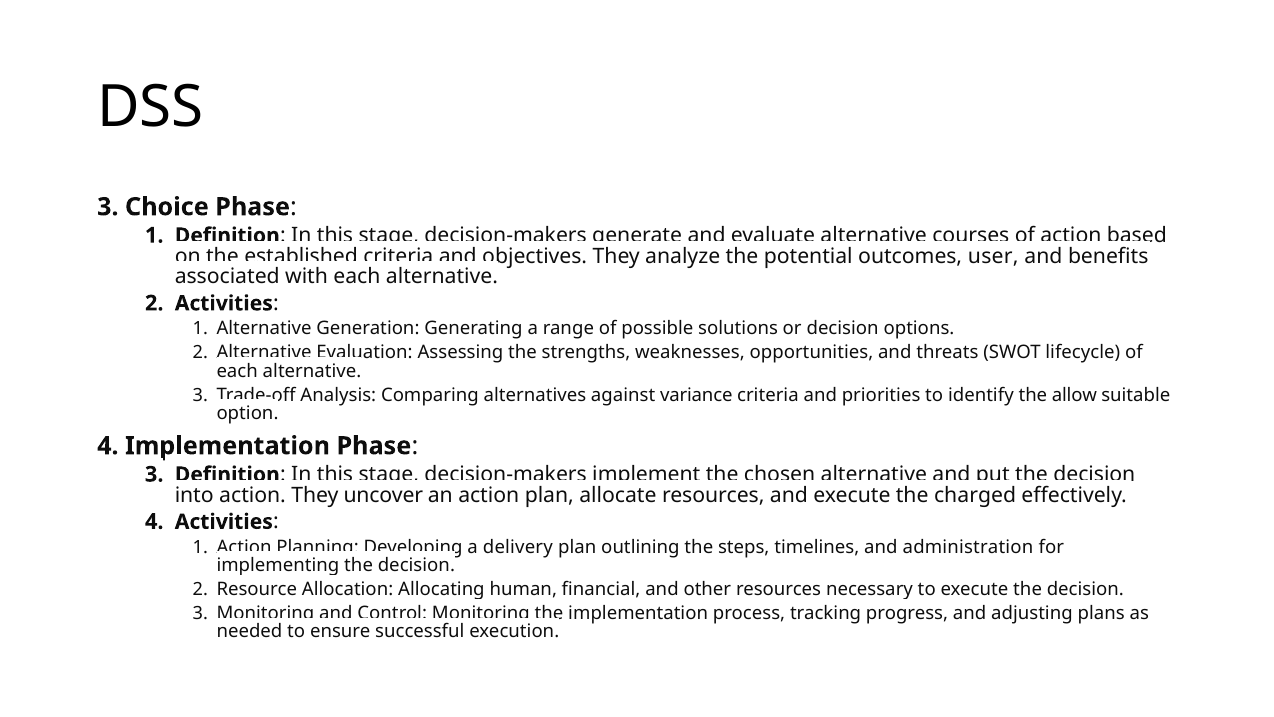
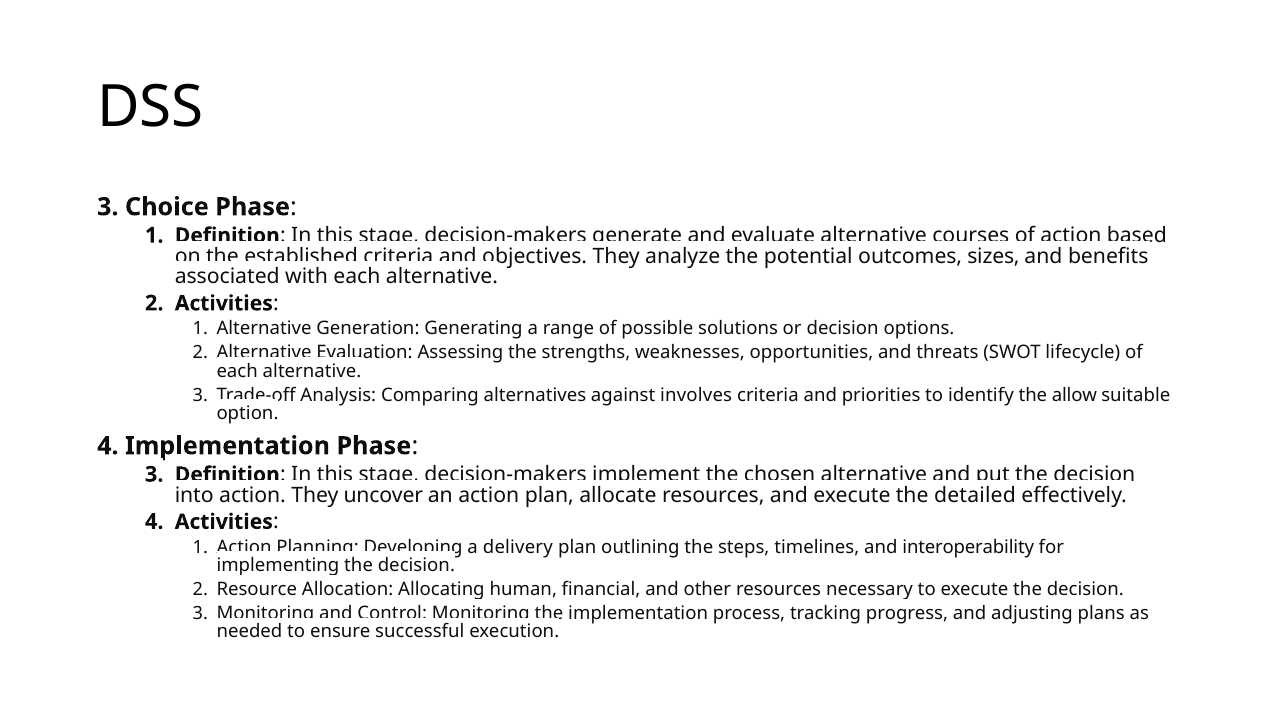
user: user -> sizes
variance: variance -> involves
charged: charged -> detailed
administration: administration -> interoperability
